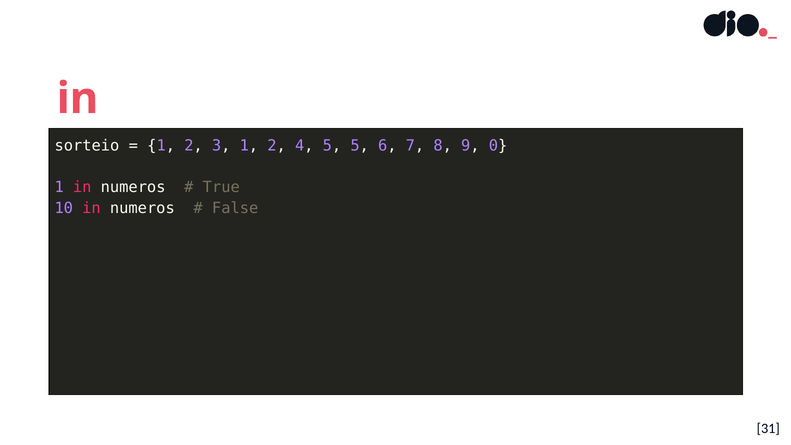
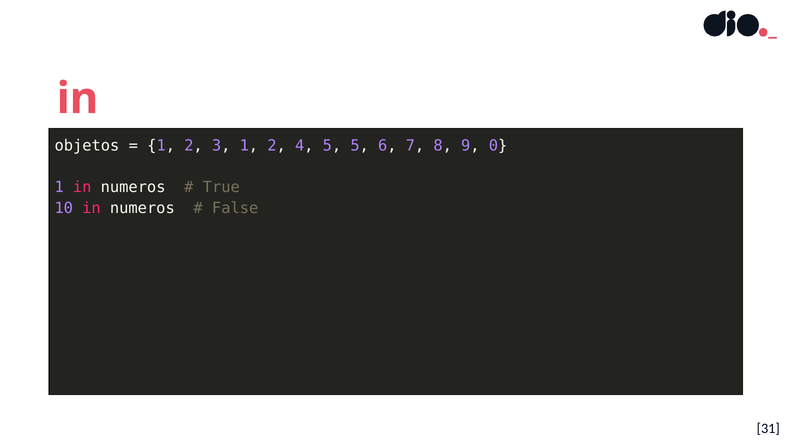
sorteio: sorteio -> objetos
